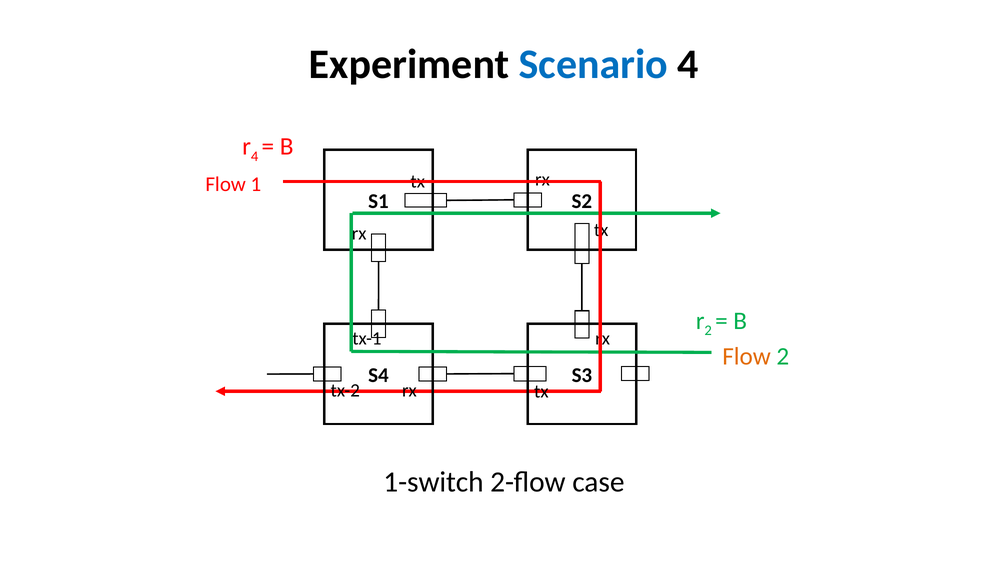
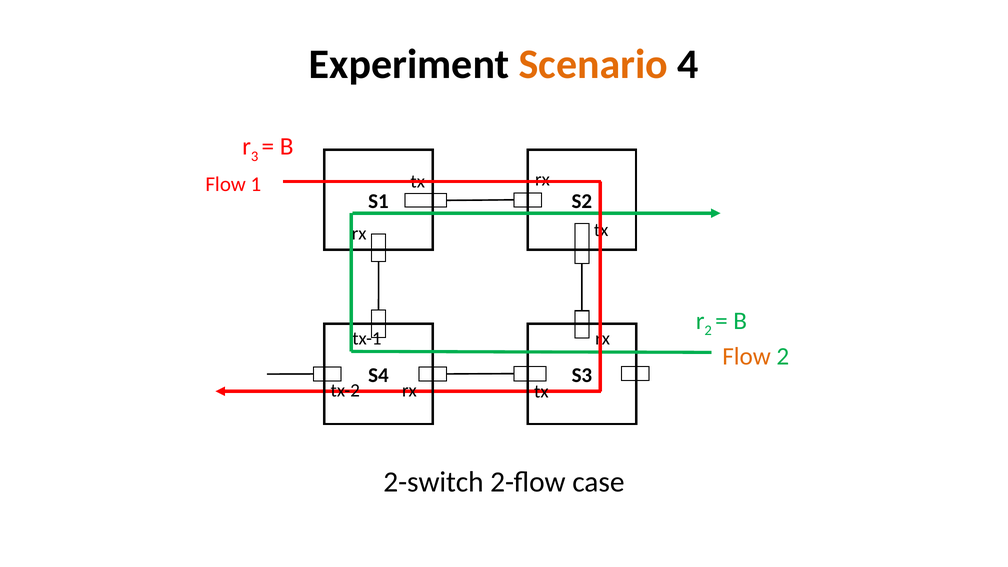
Scenario colour: blue -> orange
4 at (255, 156): 4 -> 3
1-switch: 1-switch -> 2-switch
